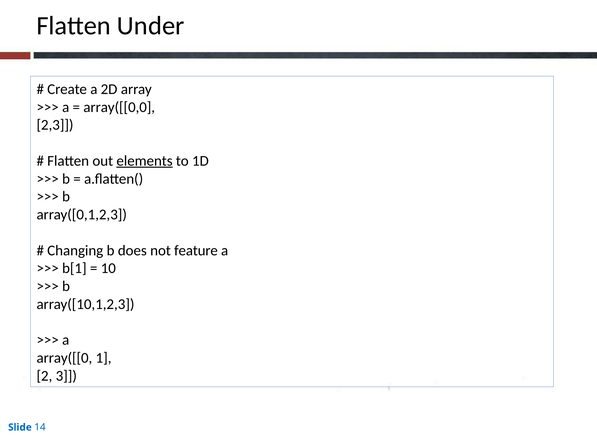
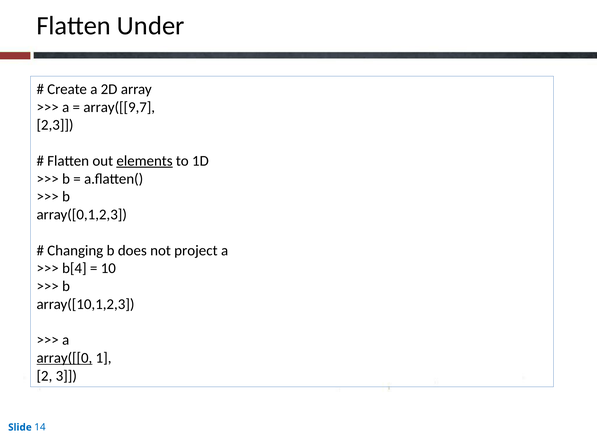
array([[0,0: array([[0,0 -> array([[9,7
feature: feature -> project
b[1: b[1 -> b[4
array([[0 underline: none -> present
